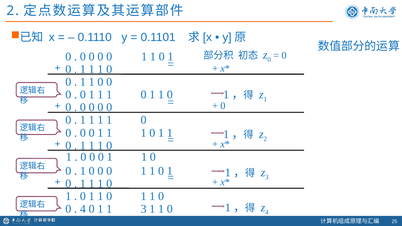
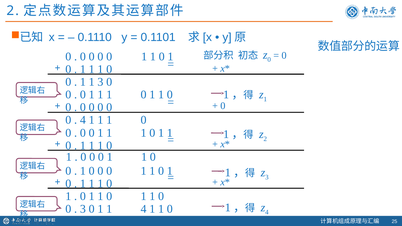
0 at (100, 82): 0 -> 3
1 at (83, 120): 1 -> 4
4 at (83, 209): 4 -> 3
1 3: 3 -> 4
